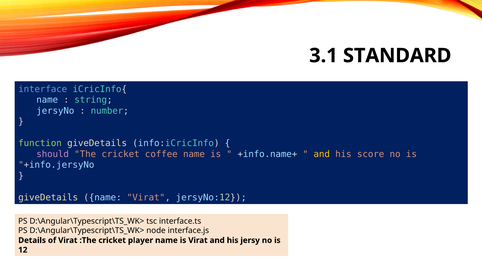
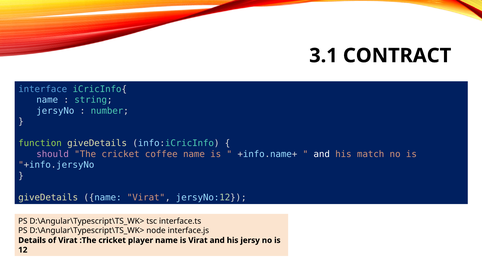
STANDARD: STANDARD -> CONTRACT
and at (322, 154) colour: yellow -> white
score: score -> match
